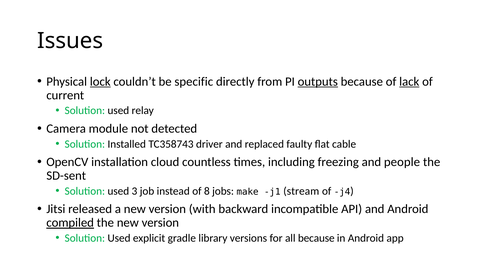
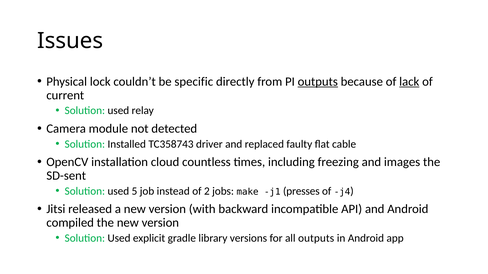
lock underline: present -> none
people: people -> images
3: 3 -> 5
8: 8 -> 2
stream: stream -> presses
compiled underline: present -> none
all because: because -> outputs
